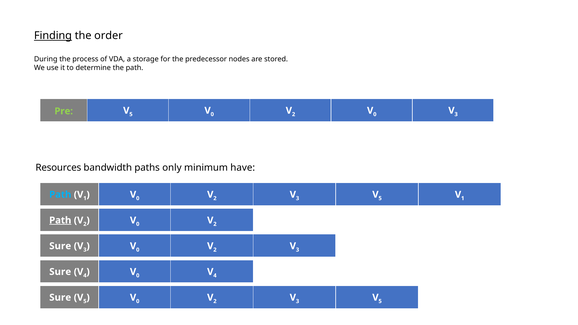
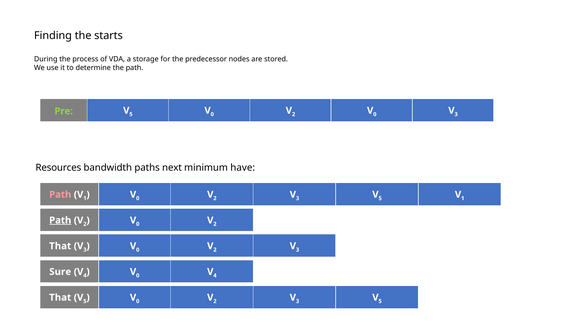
Finding underline: present -> none
order: order -> starts
only: only -> next
Path at (60, 195) colour: light blue -> pink
Sure at (60, 246): Sure -> That
Sure at (60, 298): Sure -> That
